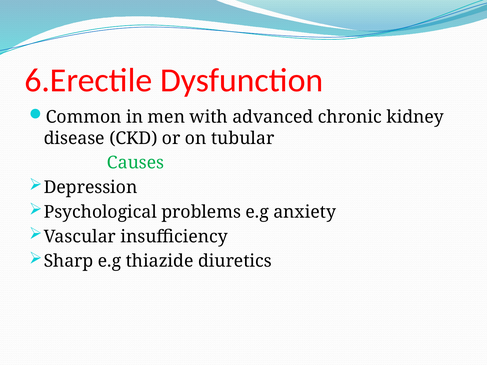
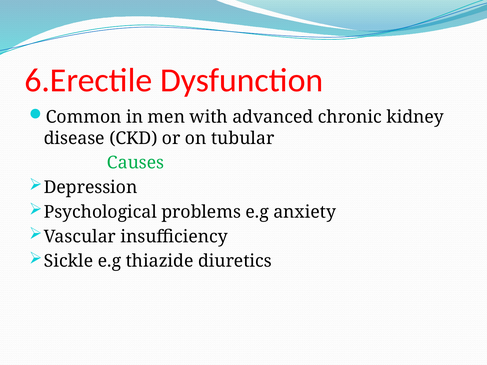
Sharp: Sharp -> Sickle
